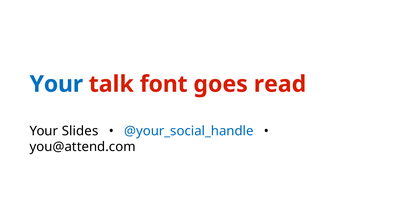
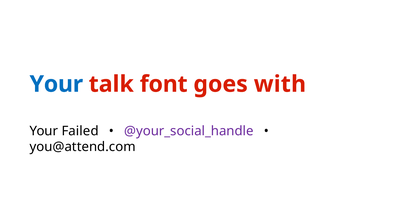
read: read -> with
Slides: Slides -> Failed
@your_social_handle colour: blue -> purple
